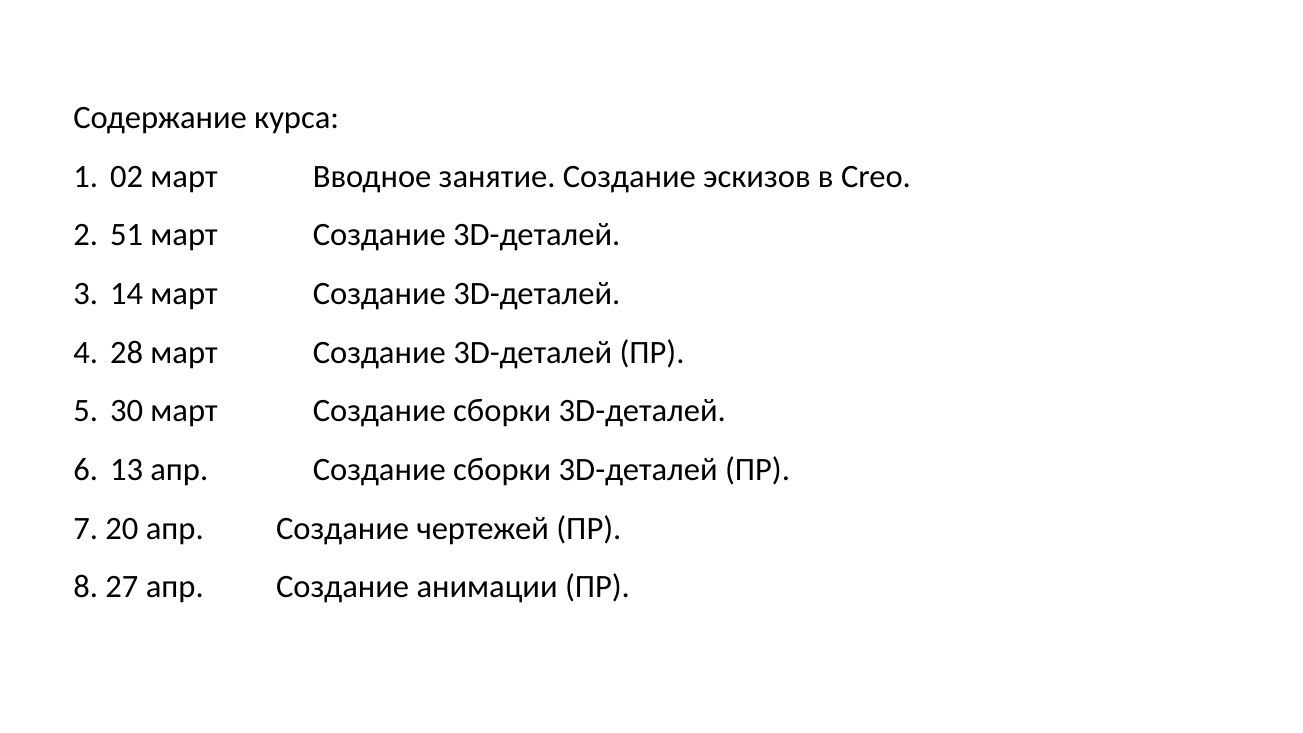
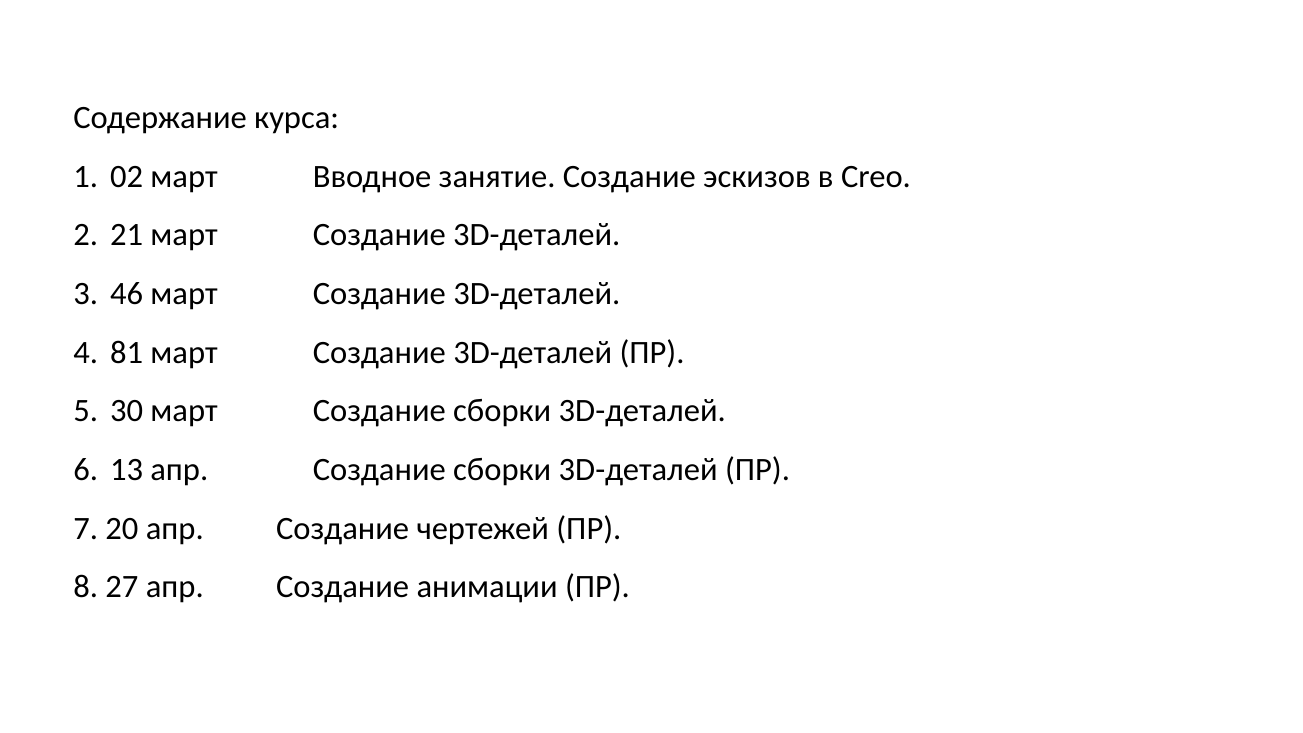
51: 51 -> 21
14: 14 -> 46
28: 28 -> 81
